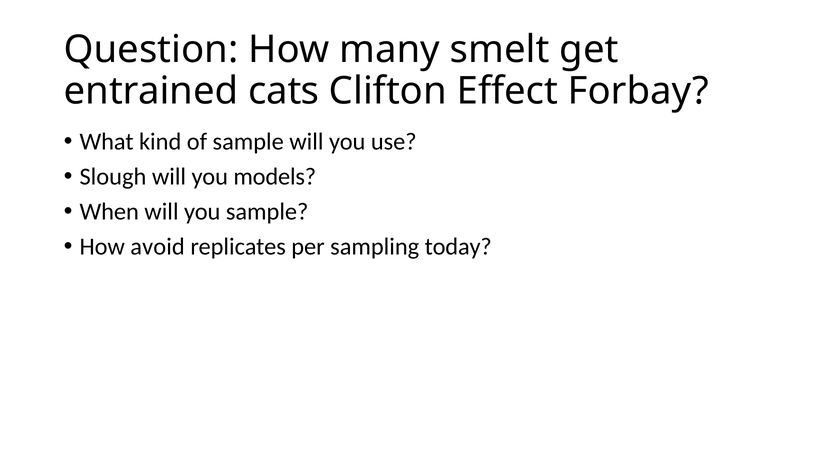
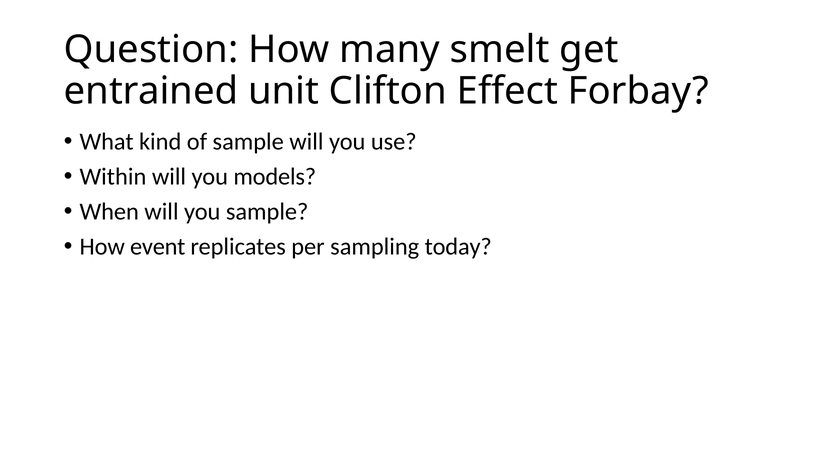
cats: cats -> unit
Slough: Slough -> Within
avoid: avoid -> event
